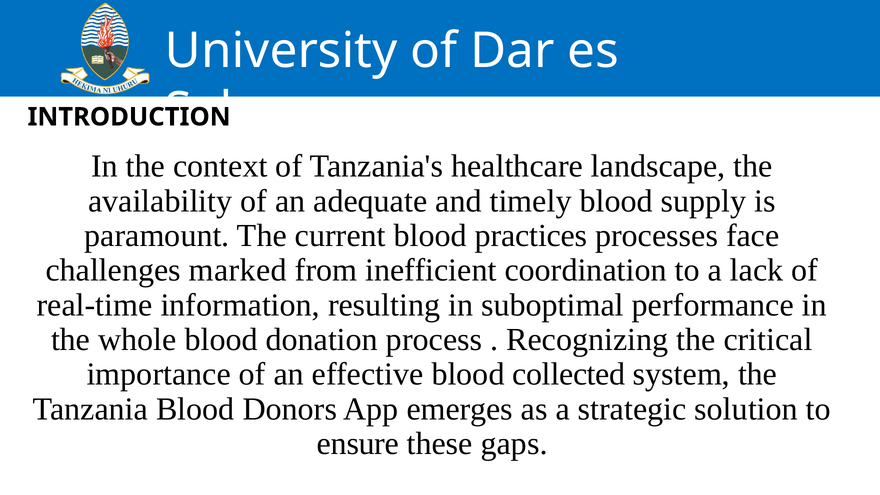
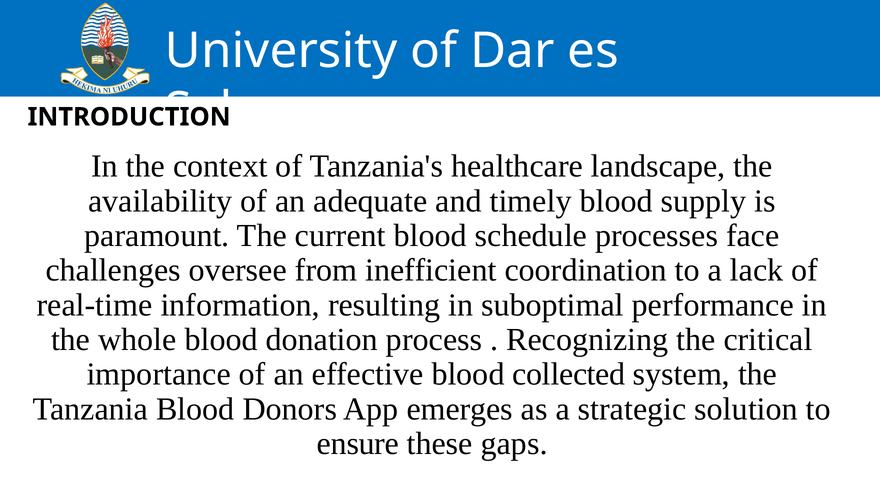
practices: practices -> schedule
marked: marked -> oversee
